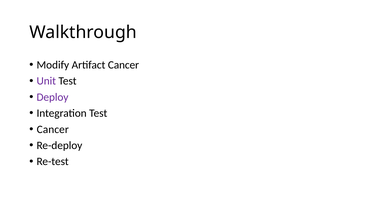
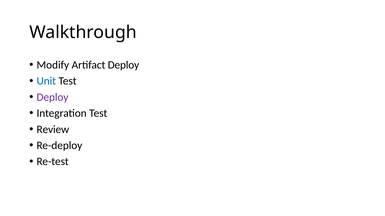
Artifact Cancer: Cancer -> Deploy
Unit colour: purple -> blue
Cancer at (53, 130): Cancer -> Review
